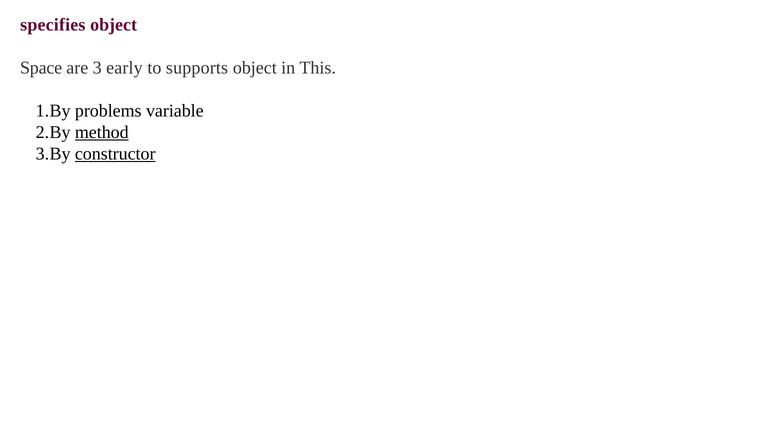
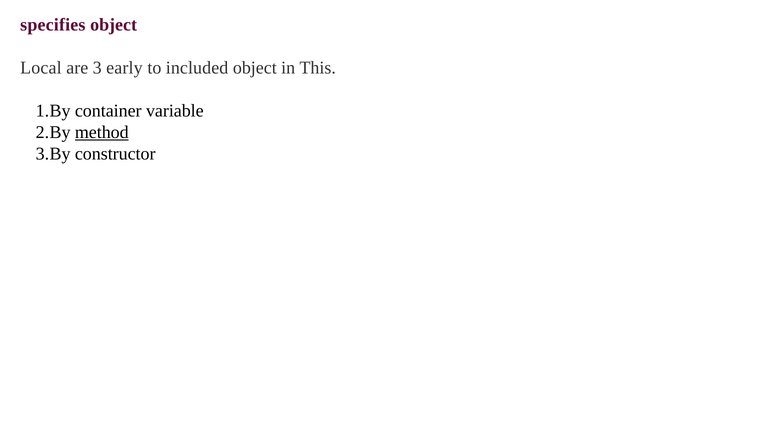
Space: Space -> Local
supports: supports -> included
problems: problems -> container
constructor underline: present -> none
